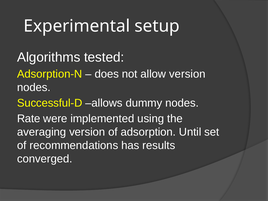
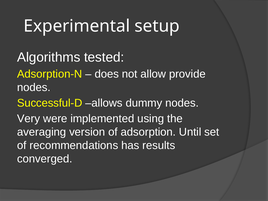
allow version: version -> provide
Rate: Rate -> Very
